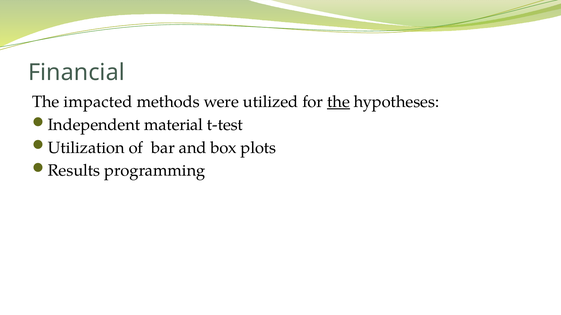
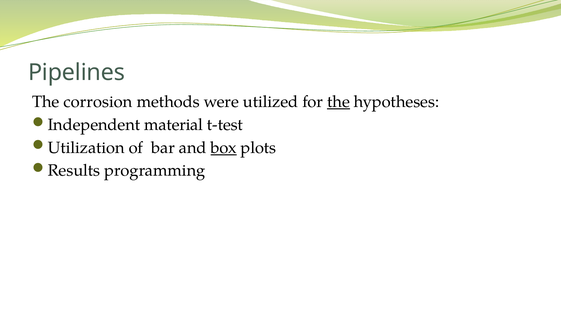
Financial: Financial -> Pipelines
impacted: impacted -> corrosion
box underline: none -> present
